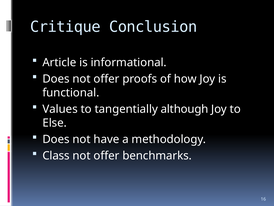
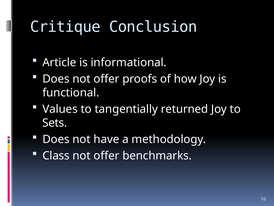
although: although -> returned
Else: Else -> Sets
